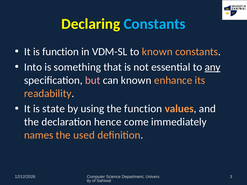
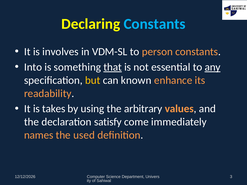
is function: function -> involves
to known: known -> person
that underline: none -> present
but colour: pink -> yellow
state: state -> takes
the function: function -> arbitrary
hence: hence -> satisfy
